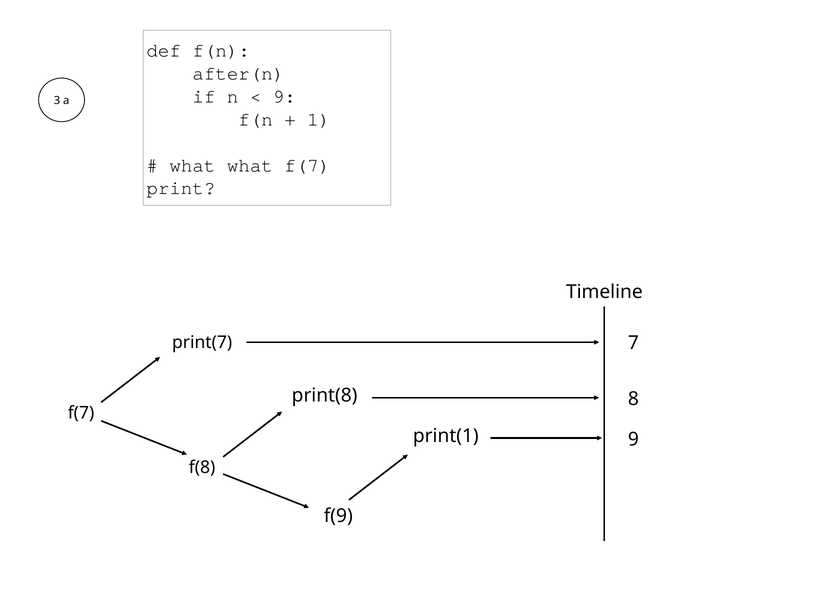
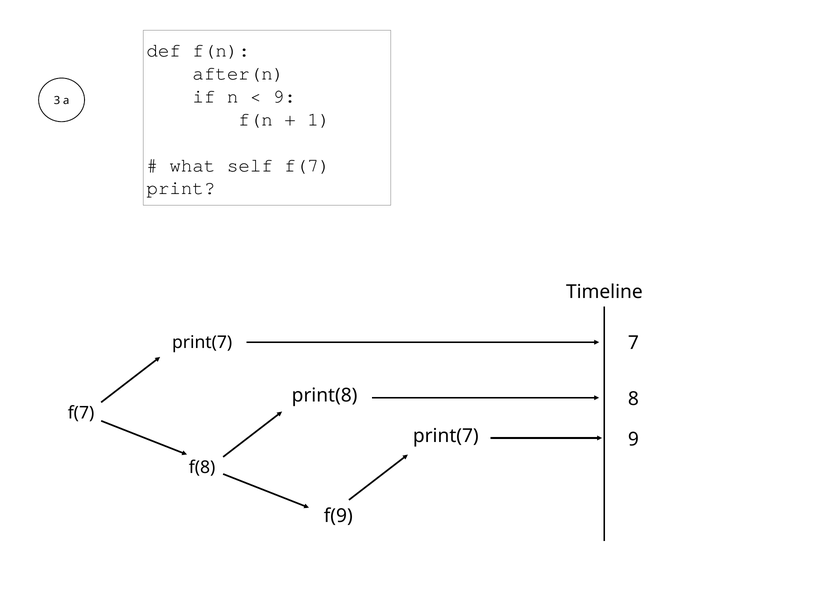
what what: what -> self
print(1 at (446, 436): print(1 -> print(7
